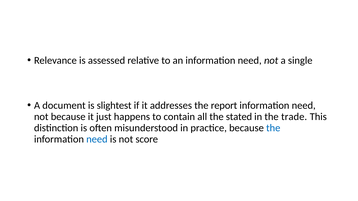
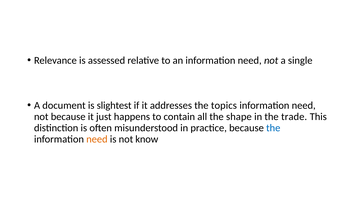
report: report -> topics
stated: stated -> shape
need at (97, 139) colour: blue -> orange
score: score -> know
